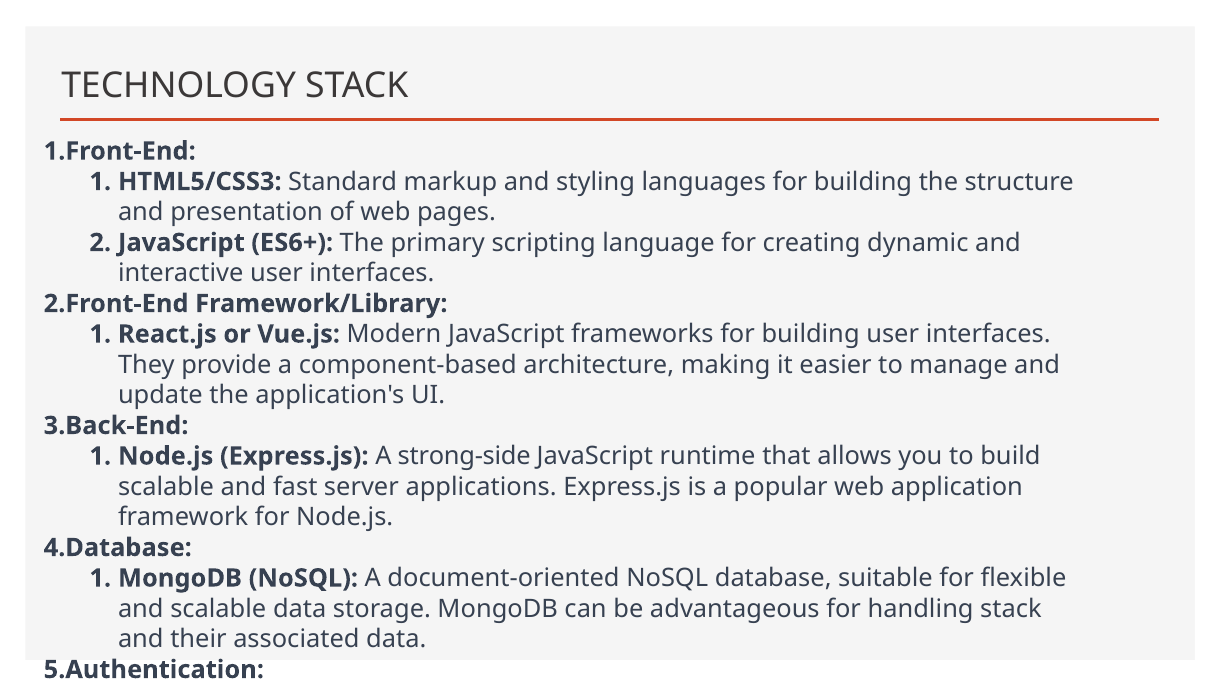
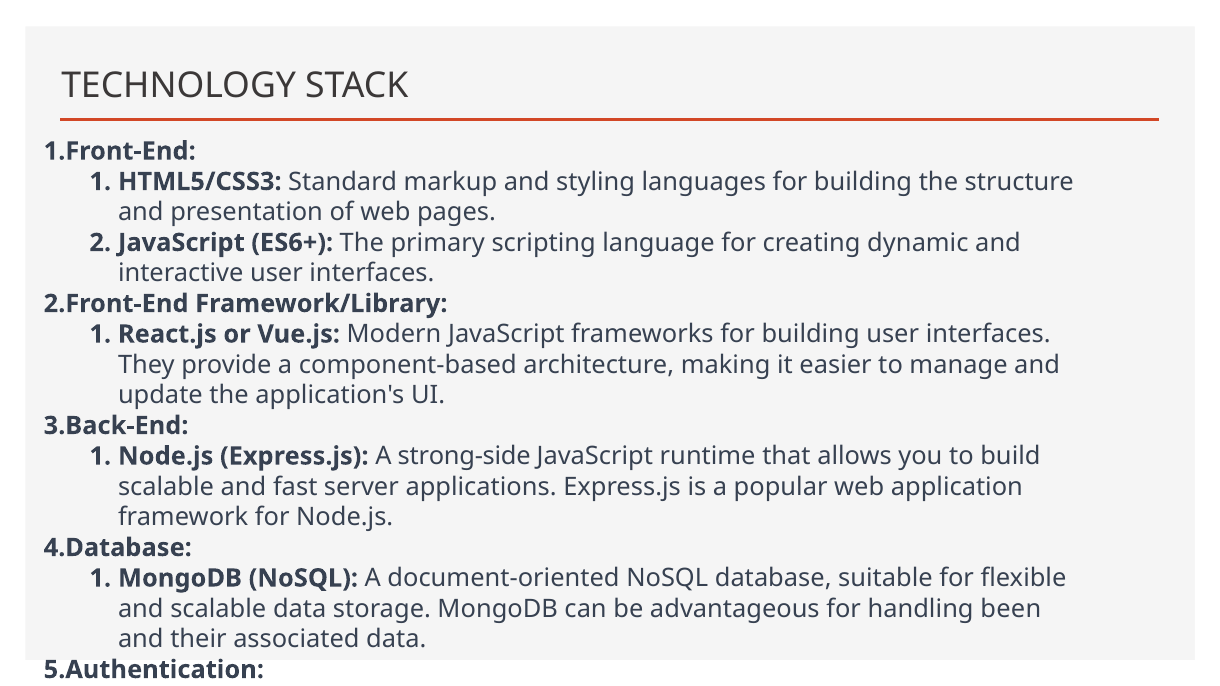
handling stack: stack -> been
